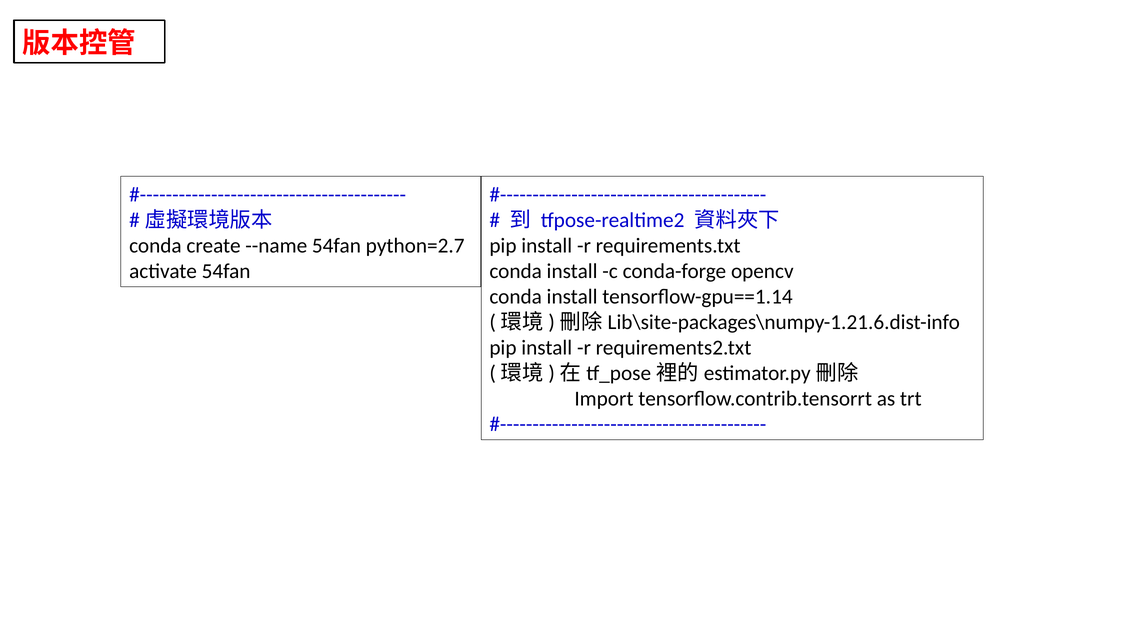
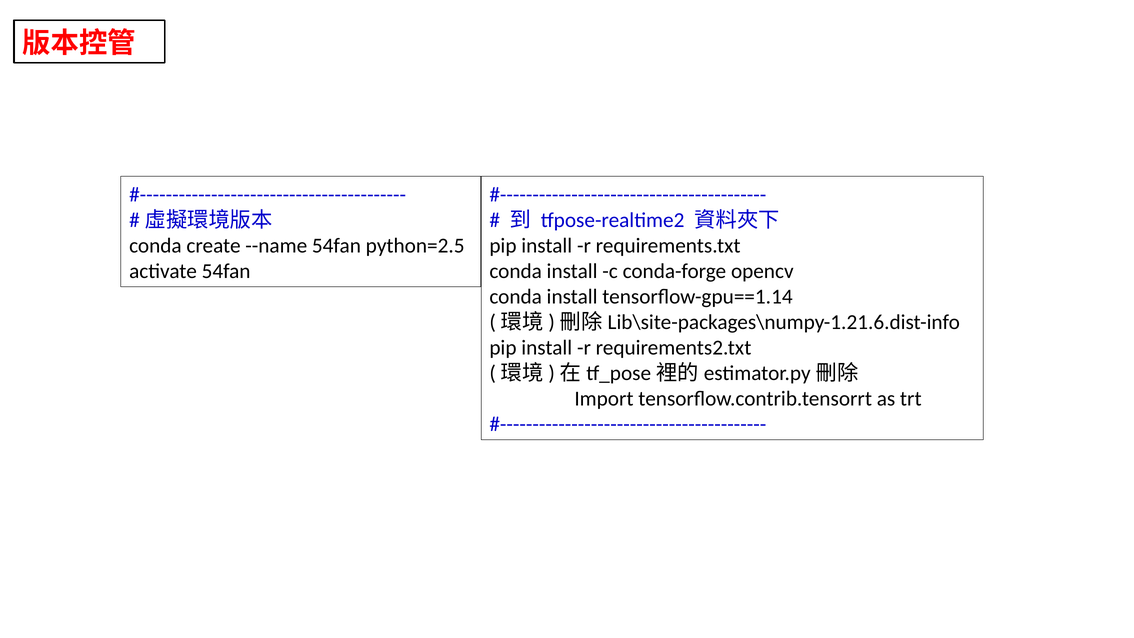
python=2.7: python=2.7 -> python=2.5
